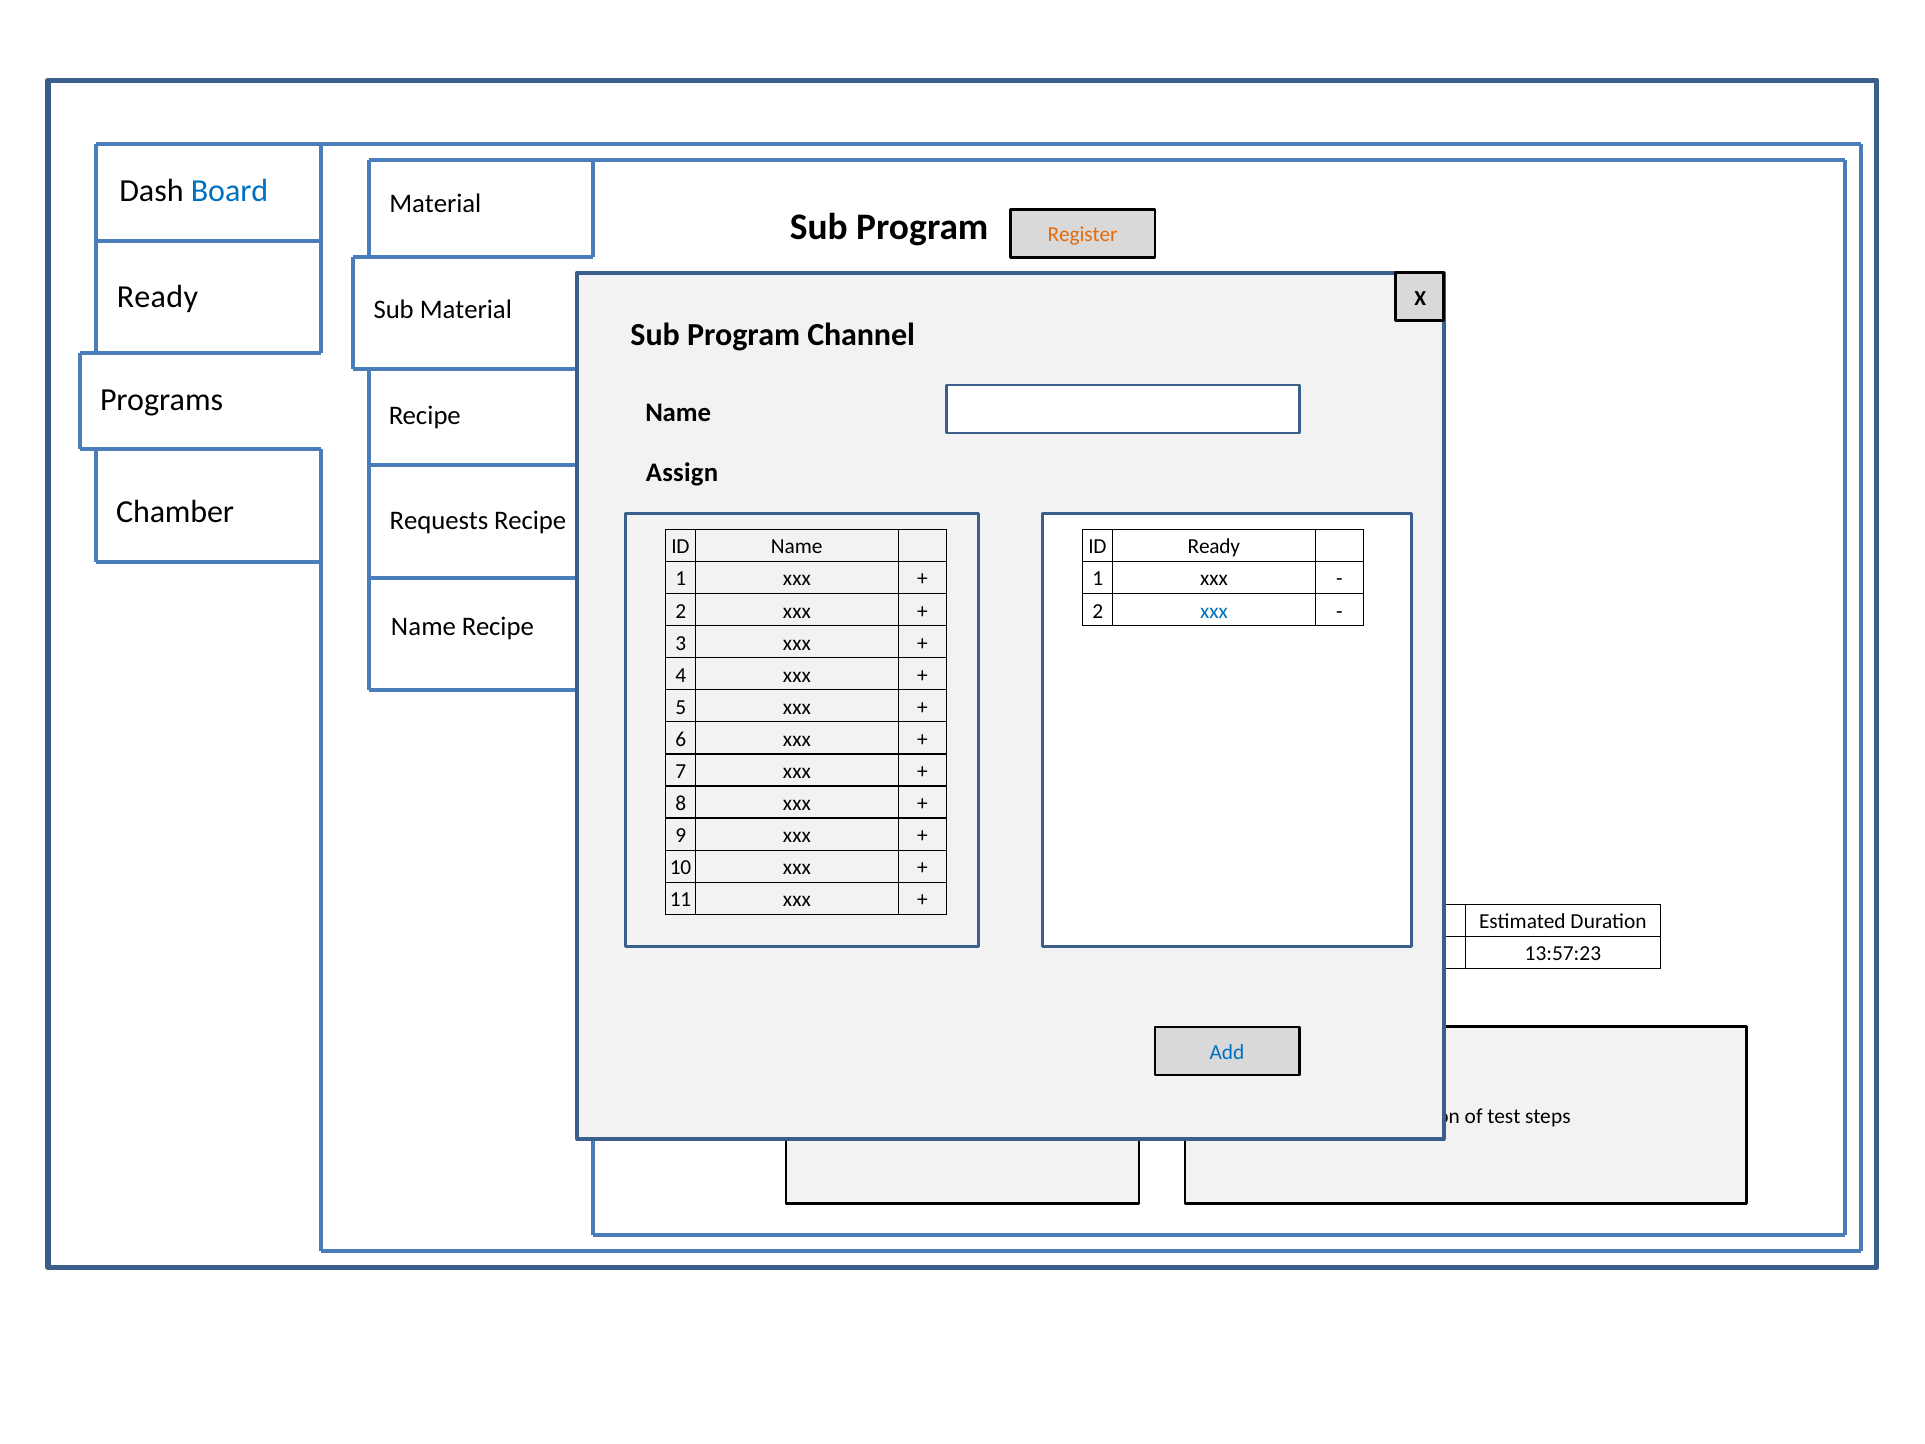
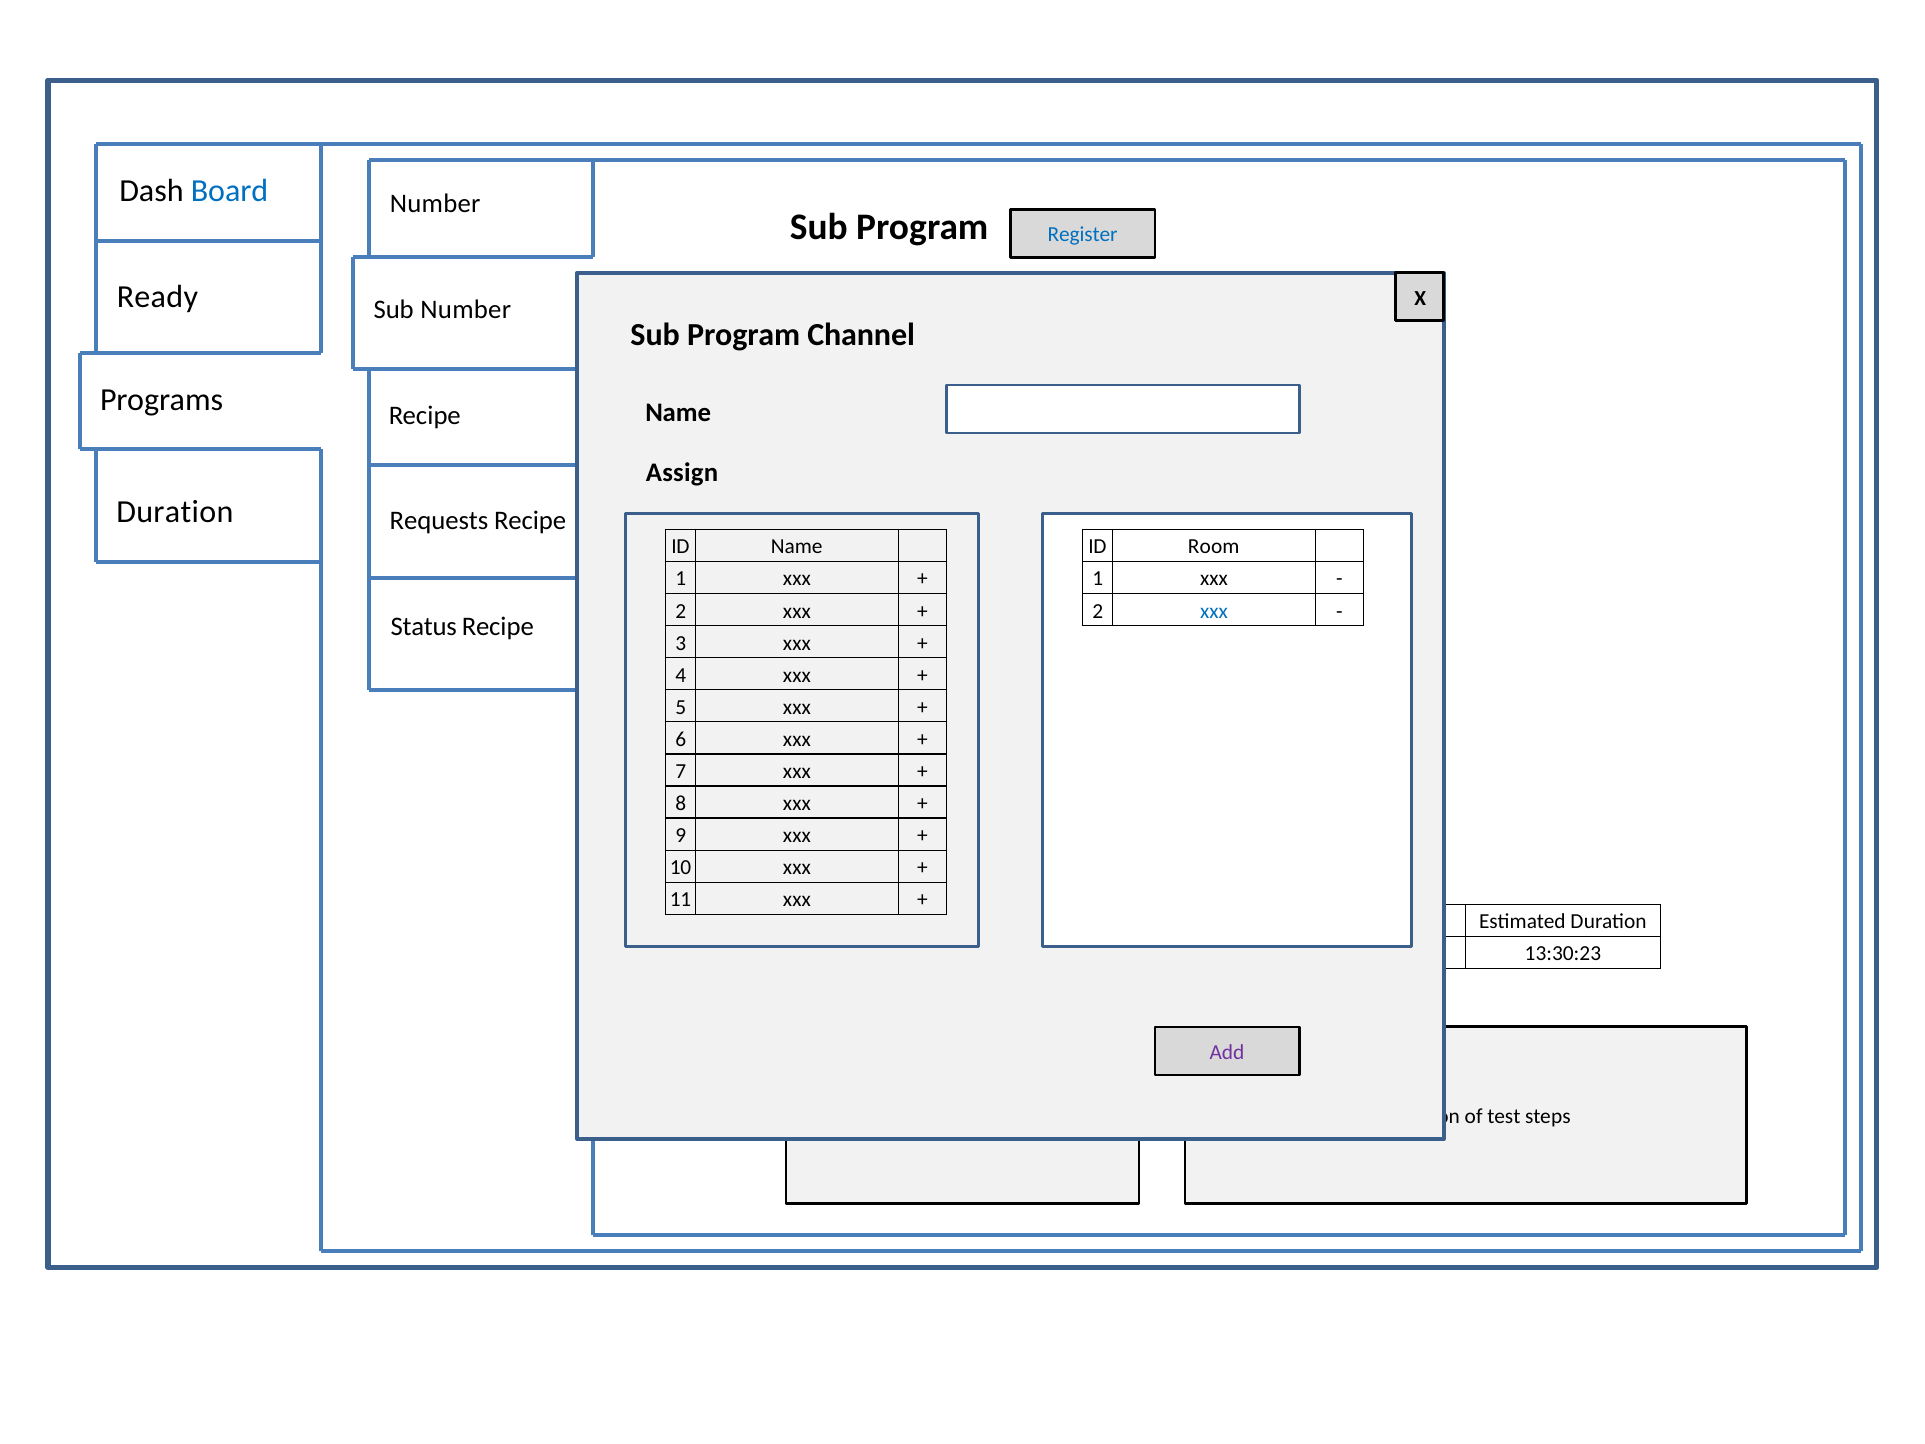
Material at (435, 204): Material -> Number
Register colour: orange -> blue
Sub Material: Material -> Number
Chamber at (175, 512): Chamber -> Duration
Ready at (1214, 547): Ready -> Room
Name at (424, 627): Name -> Status
13:57:23: 13:57:23 -> 13:30:23
Add colour: blue -> purple
